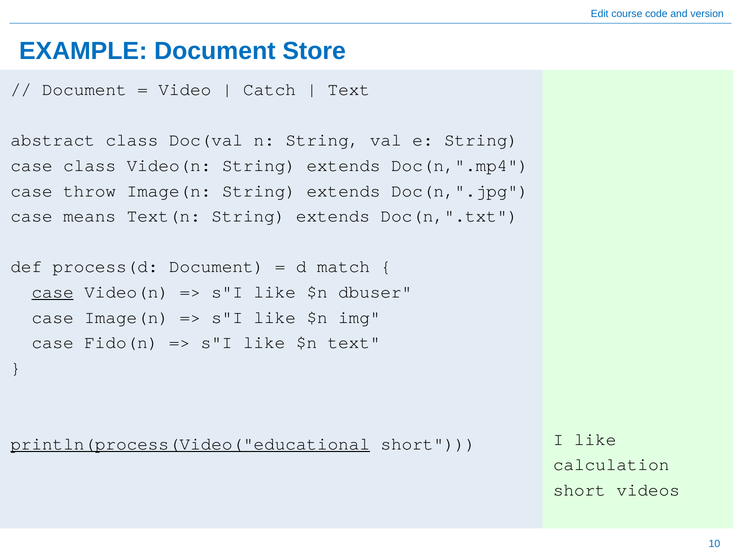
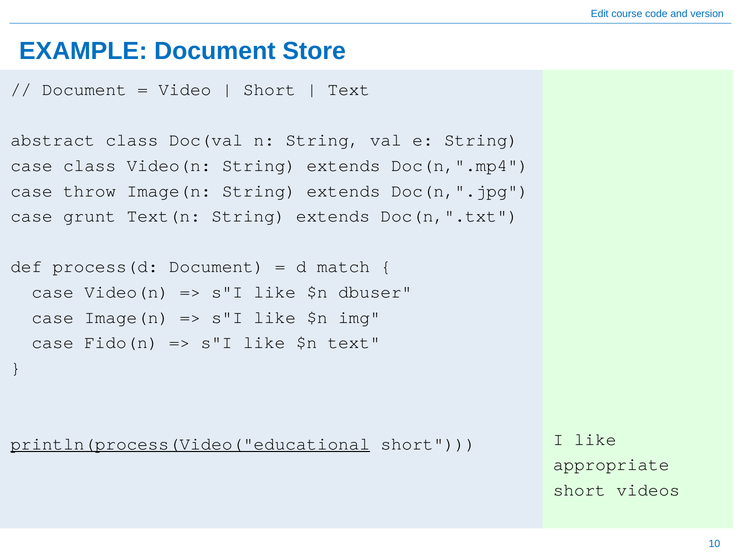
Catch at (269, 90): Catch -> Short
means: means -> grunt
case at (53, 292) underline: present -> none
calculation: calculation -> appropriate
